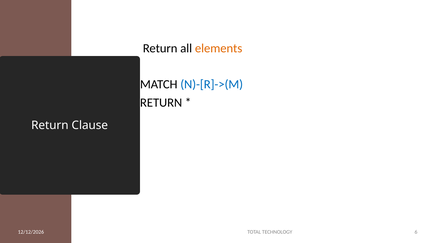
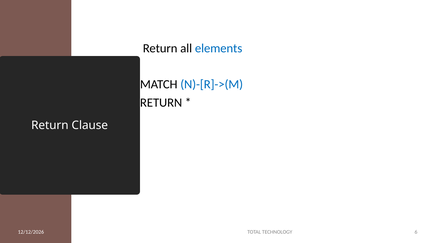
elements colour: orange -> blue
